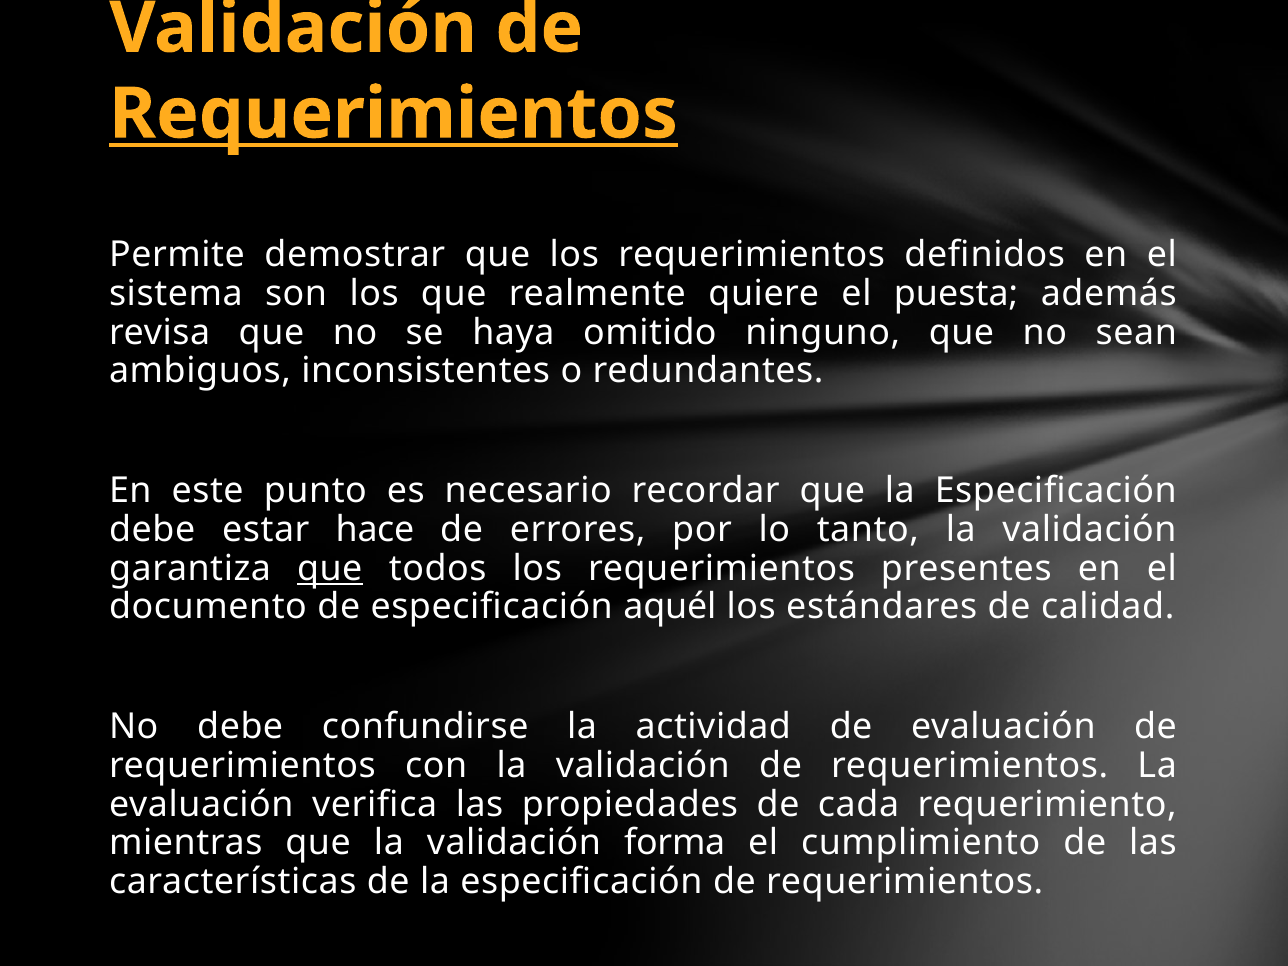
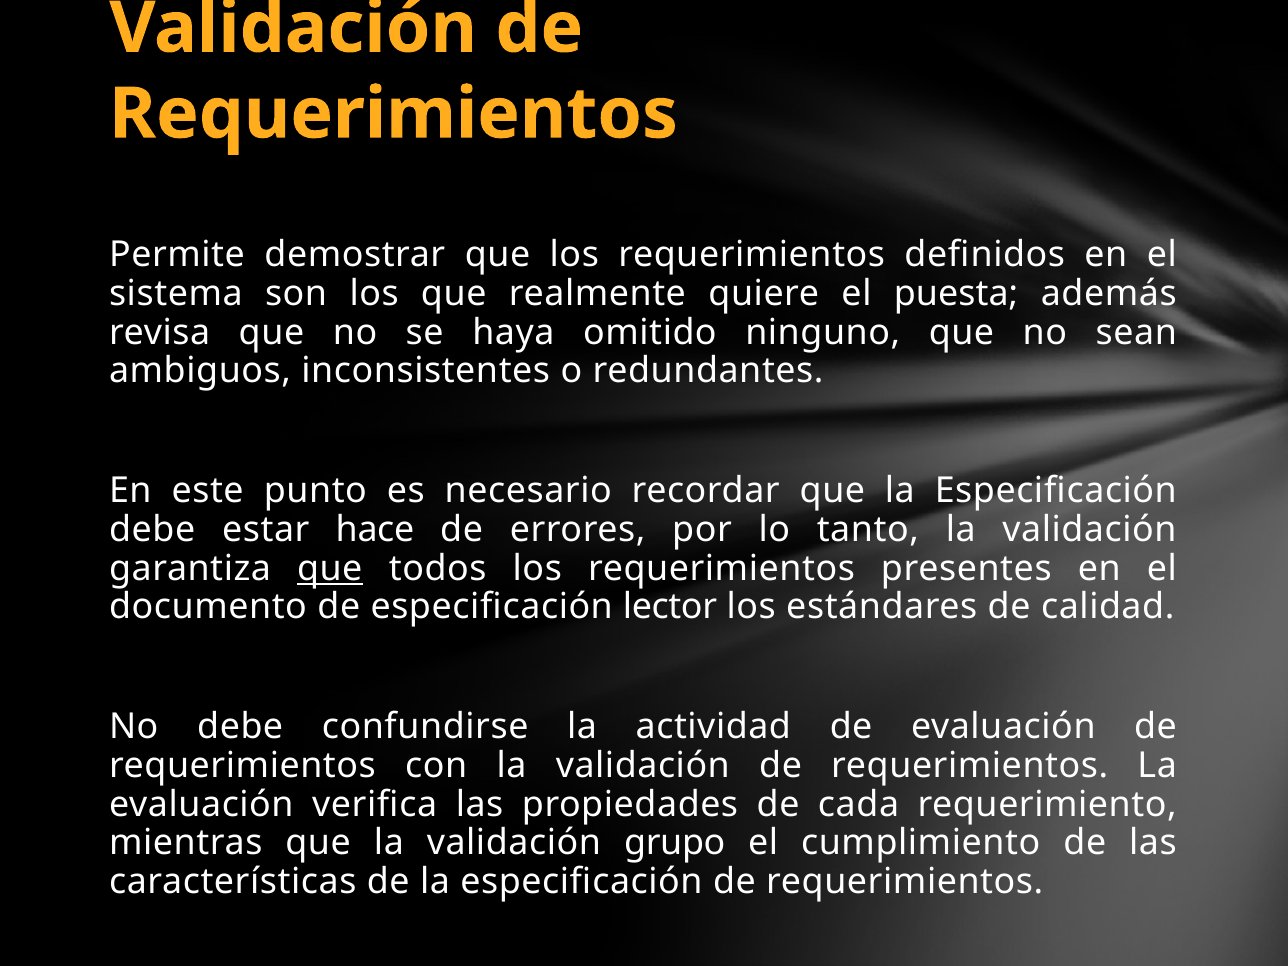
Requerimientos at (394, 114) underline: present -> none
aquél: aquél -> lector
forma: forma -> grupo
